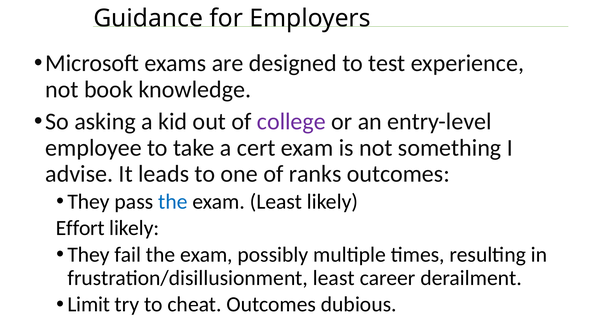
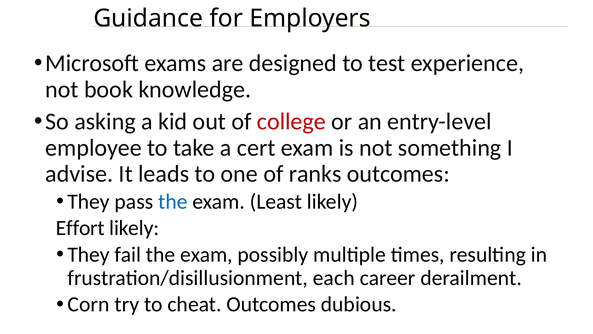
college colour: purple -> red
frustration/disillusionment least: least -> each
Limit: Limit -> Corn
